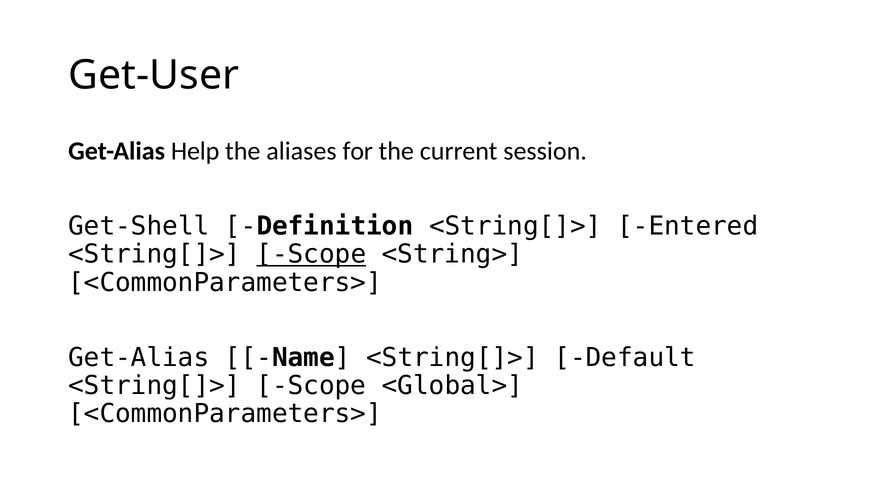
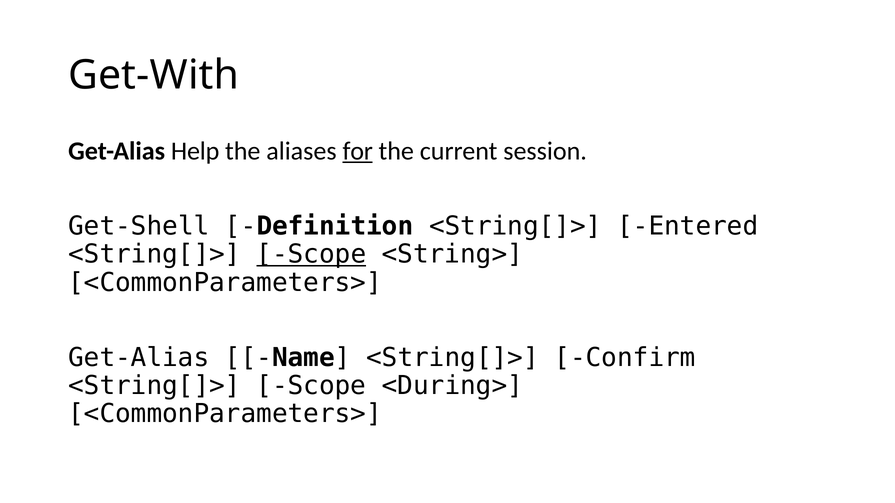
Get-User: Get-User -> Get-With
for underline: none -> present
Default: Default -> Confirm
<Global>: <Global> -> <During>
